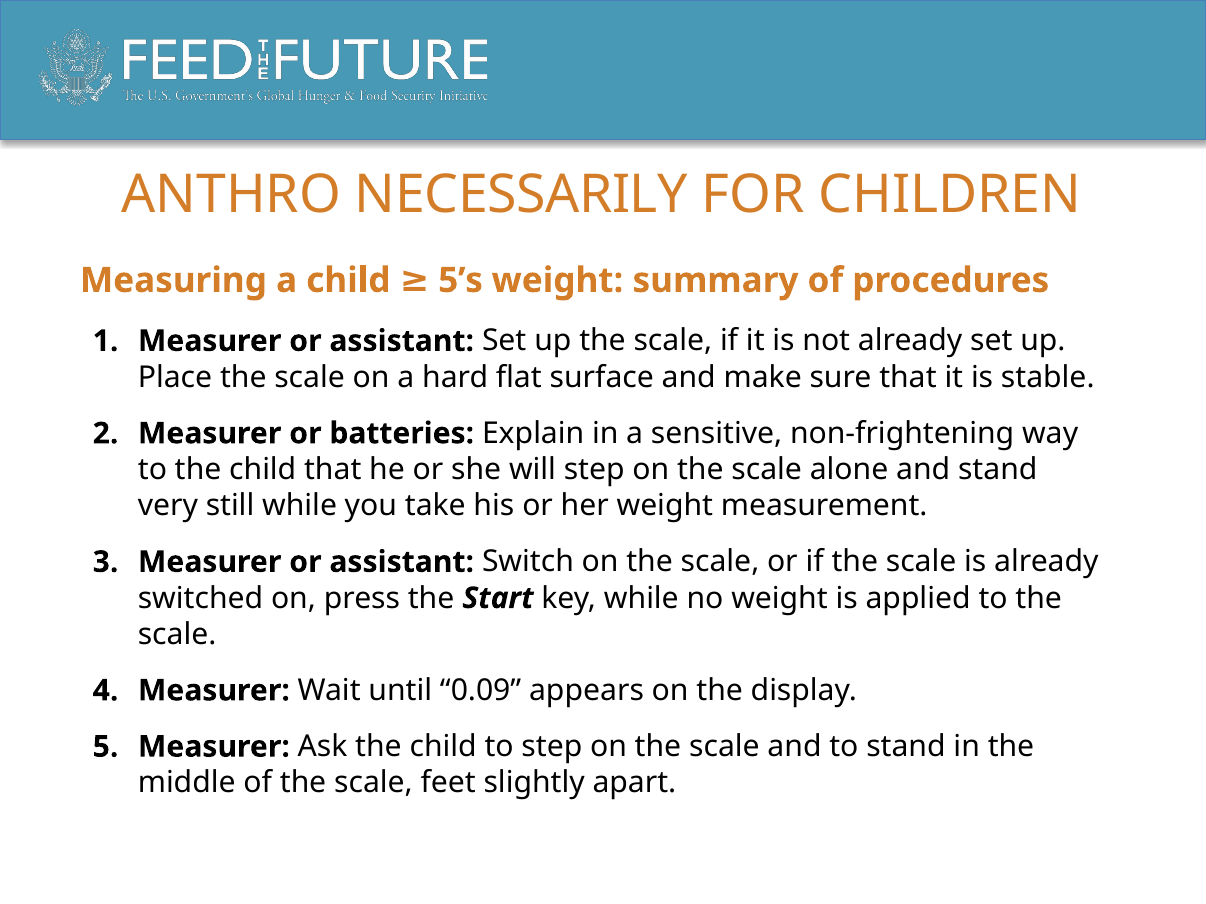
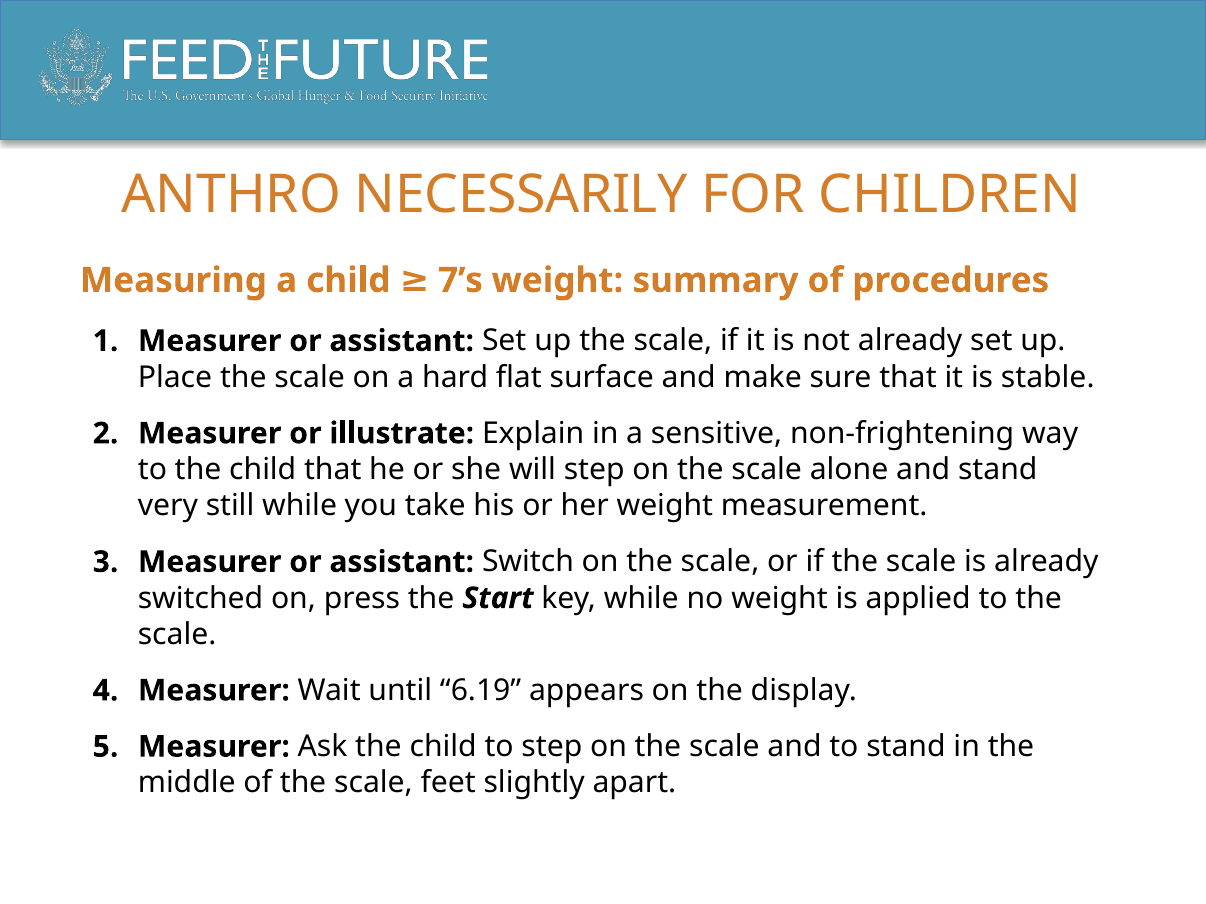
5’s: 5’s -> 7’s
batteries: batteries -> illustrate
0.09: 0.09 -> 6.19
